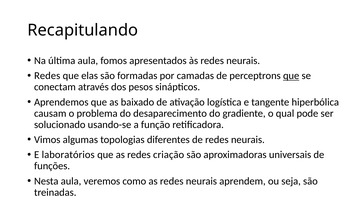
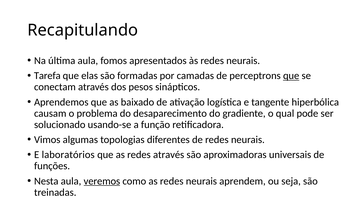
Redes at (47, 76): Redes -> Tarefa
redes criação: criação -> através
veremos underline: none -> present
